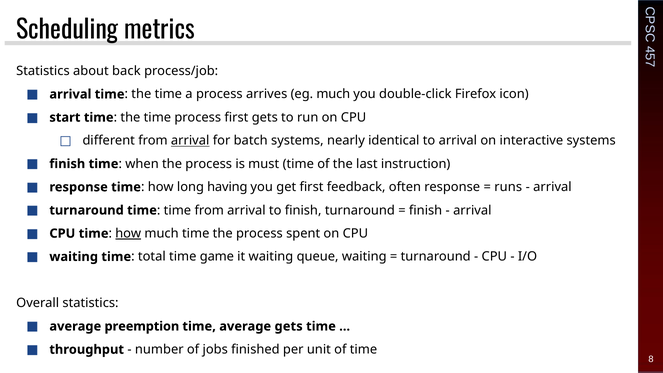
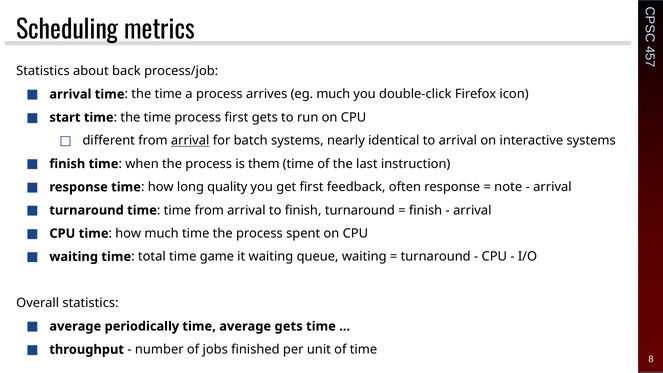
must: must -> them
having: having -> quality
runs: runs -> note
how at (128, 233) underline: present -> none
preemption: preemption -> periodically
